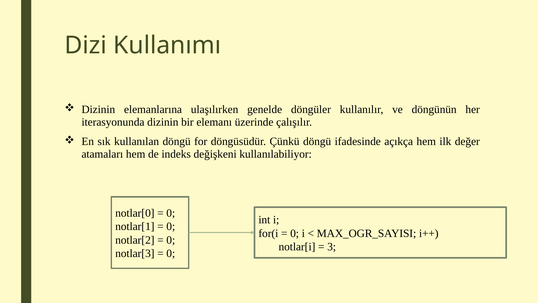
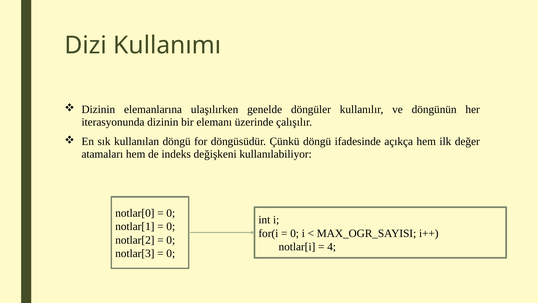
3: 3 -> 4
